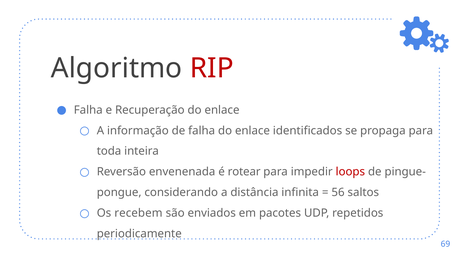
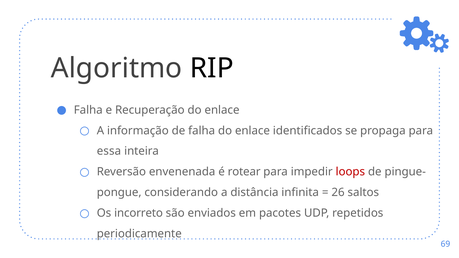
RIP colour: red -> black
toda: toda -> essa
56: 56 -> 26
recebem: recebem -> incorreto
